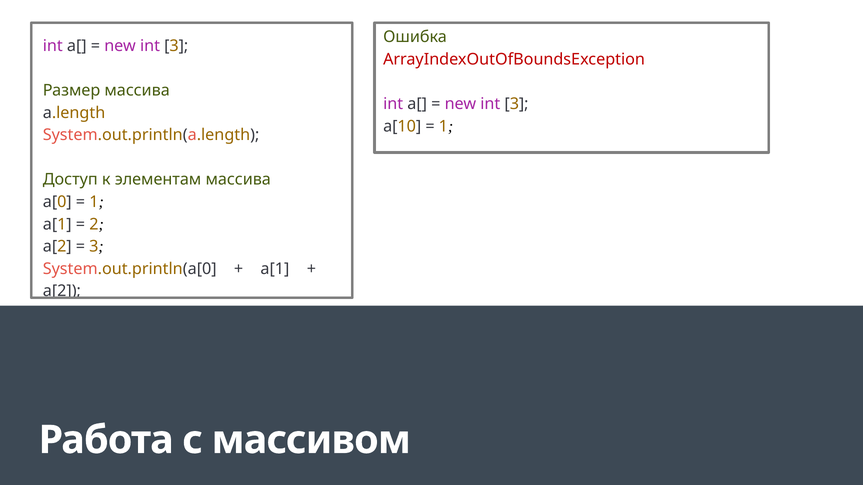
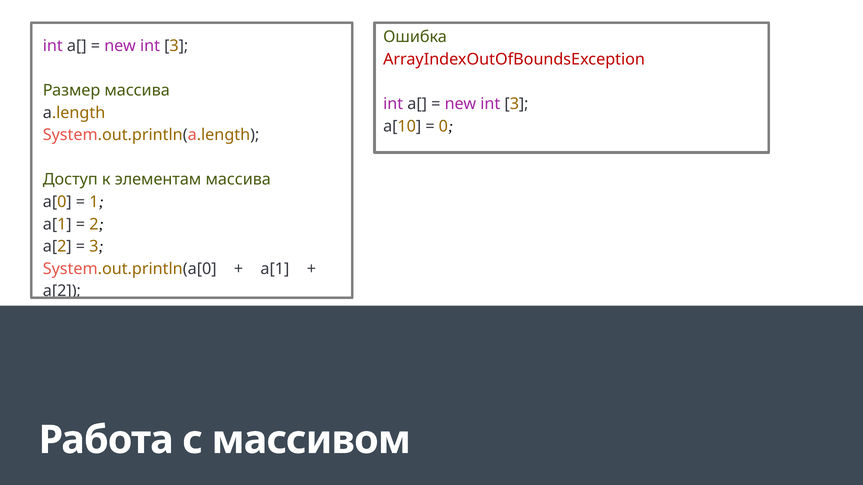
1 at (443, 126): 1 -> 0
